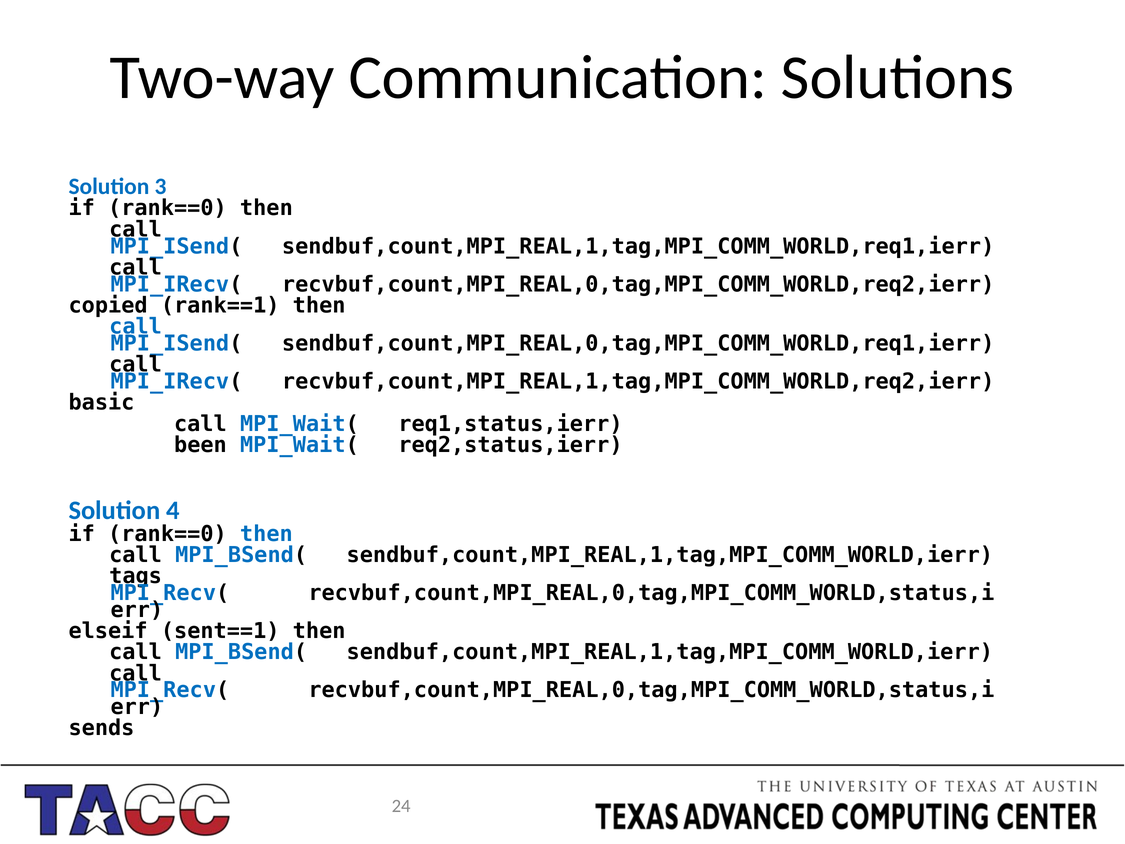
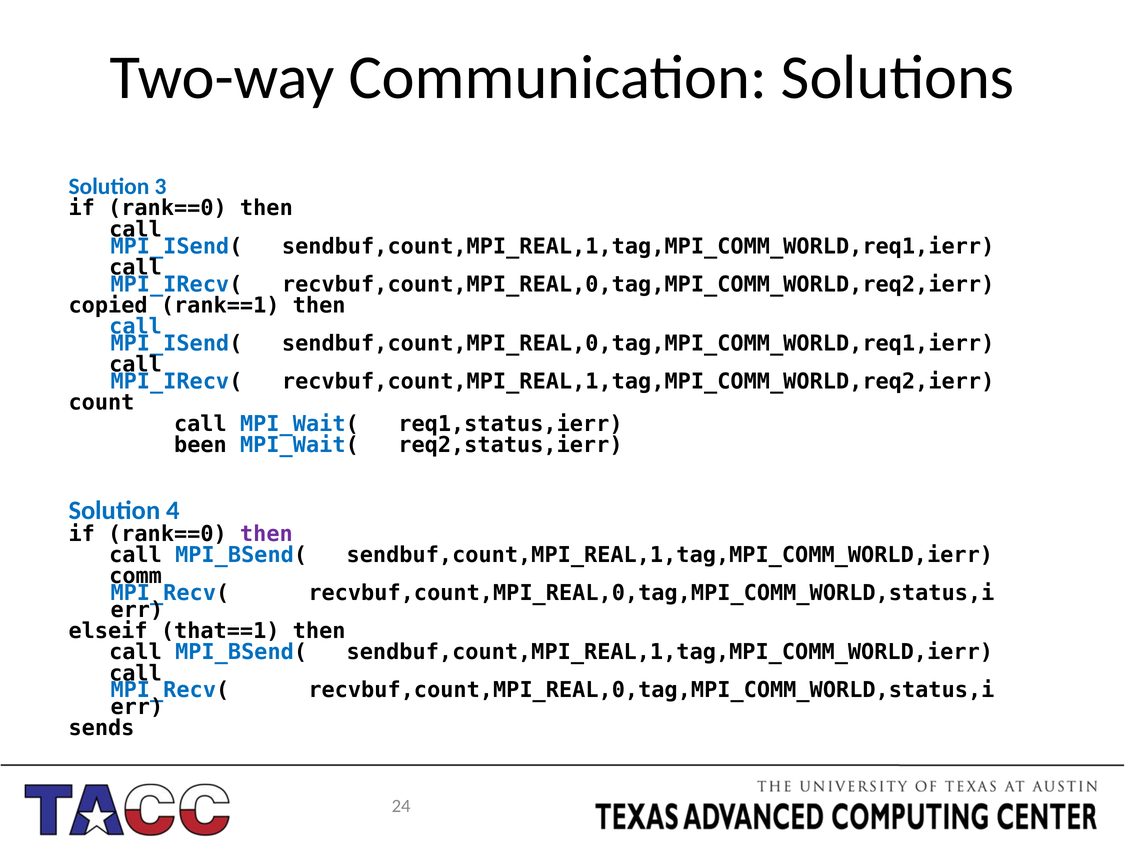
basic: basic -> count
then at (266, 534) colour: blue -> purple
tags: tags -> comm
sent==1: sent==1 -> that==1
